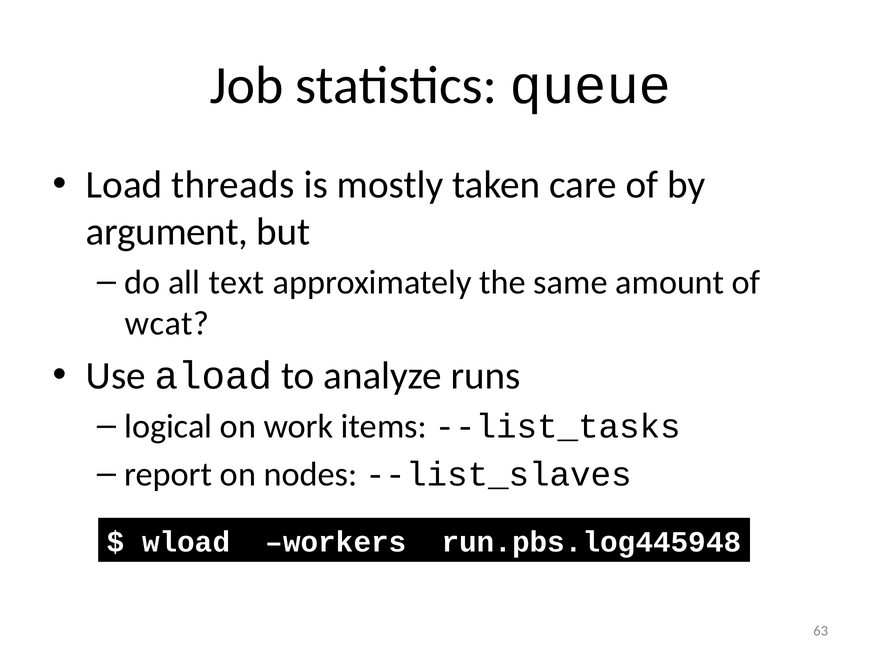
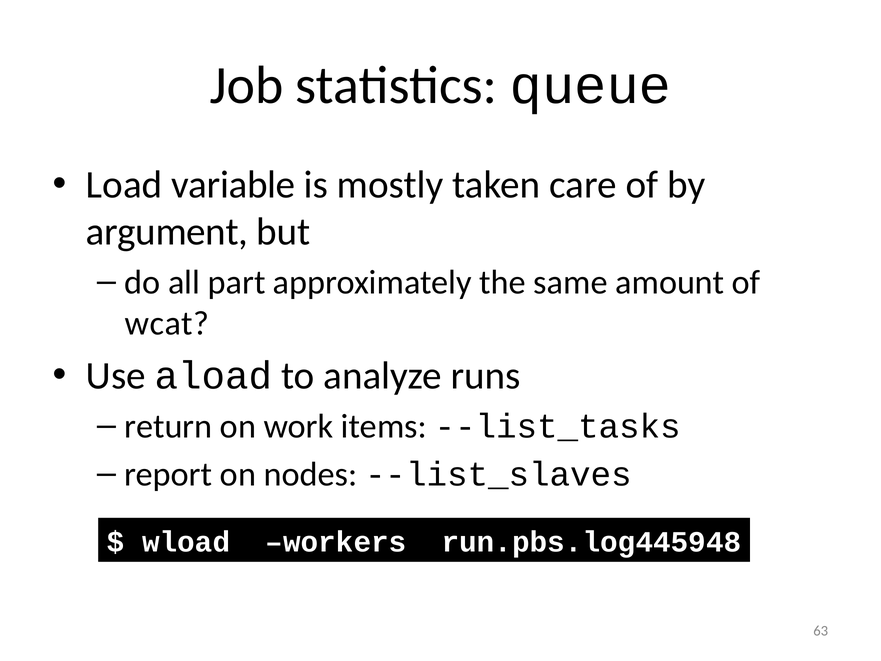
threads: threads -> variable
text: text -> part
logical: logical -> return
